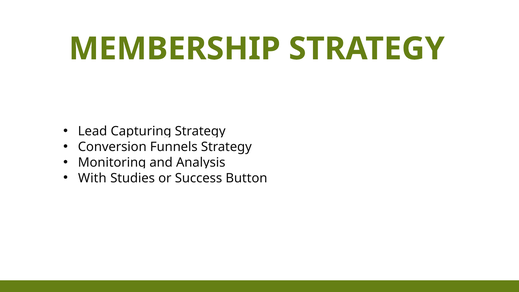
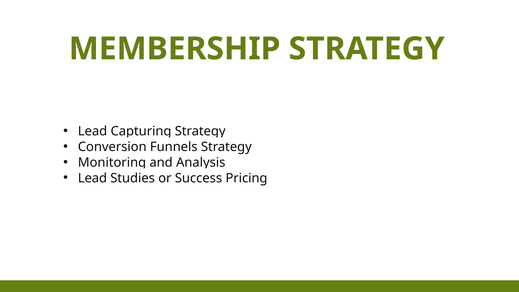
With at (92, 178): With -> Lead
Button: Button -> Pricing
